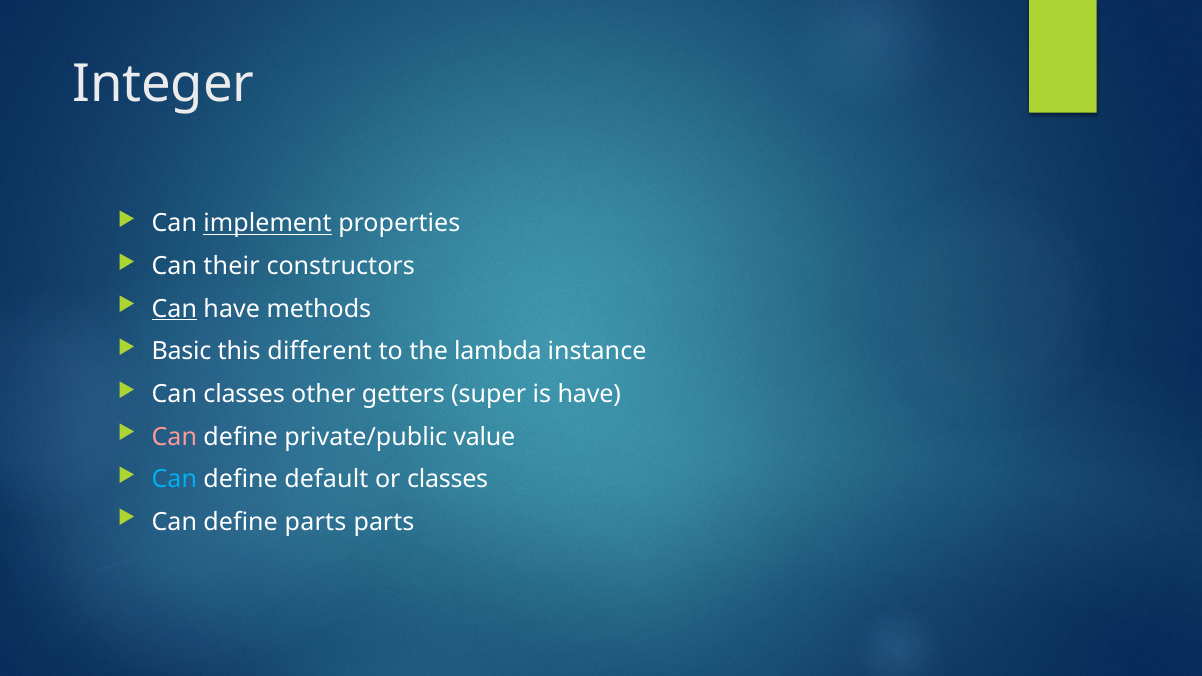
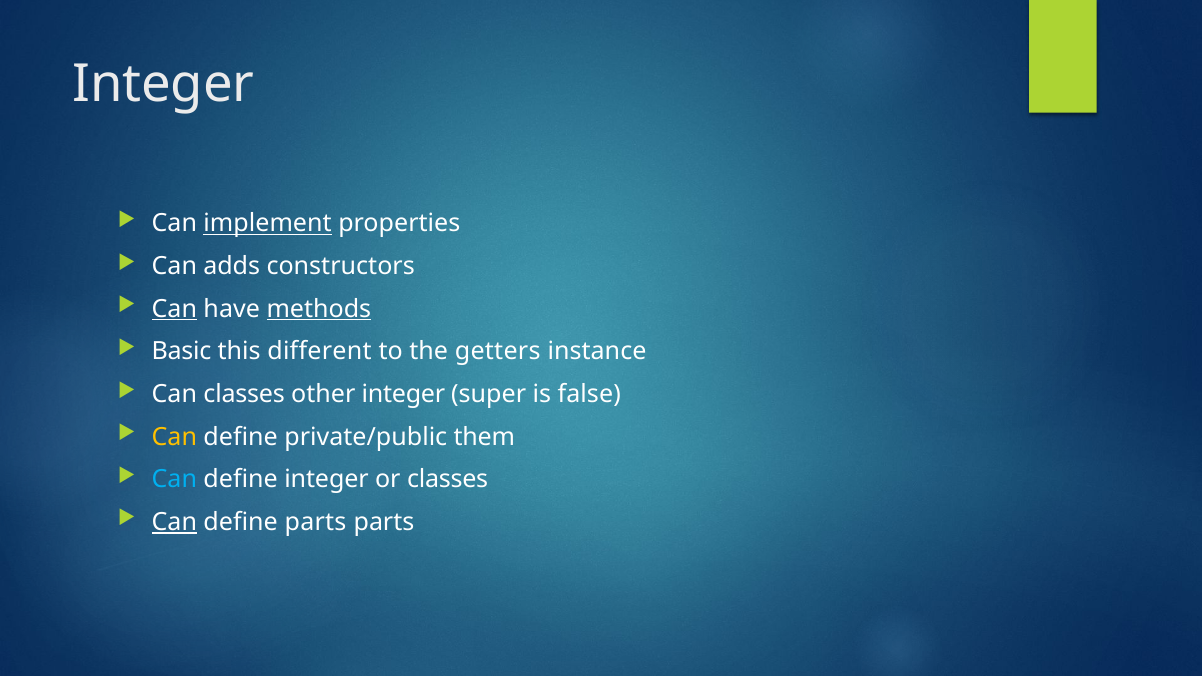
their: their -> adds
methods underline: none -> present
lambda: lambda -> getters
other getters: getters -> integer
is have: have -> false
Can at (174, 437) colour: pink -> yellow
value: value -> them
define default: default -> integer
Can at (174, 522) underline: none -> present
